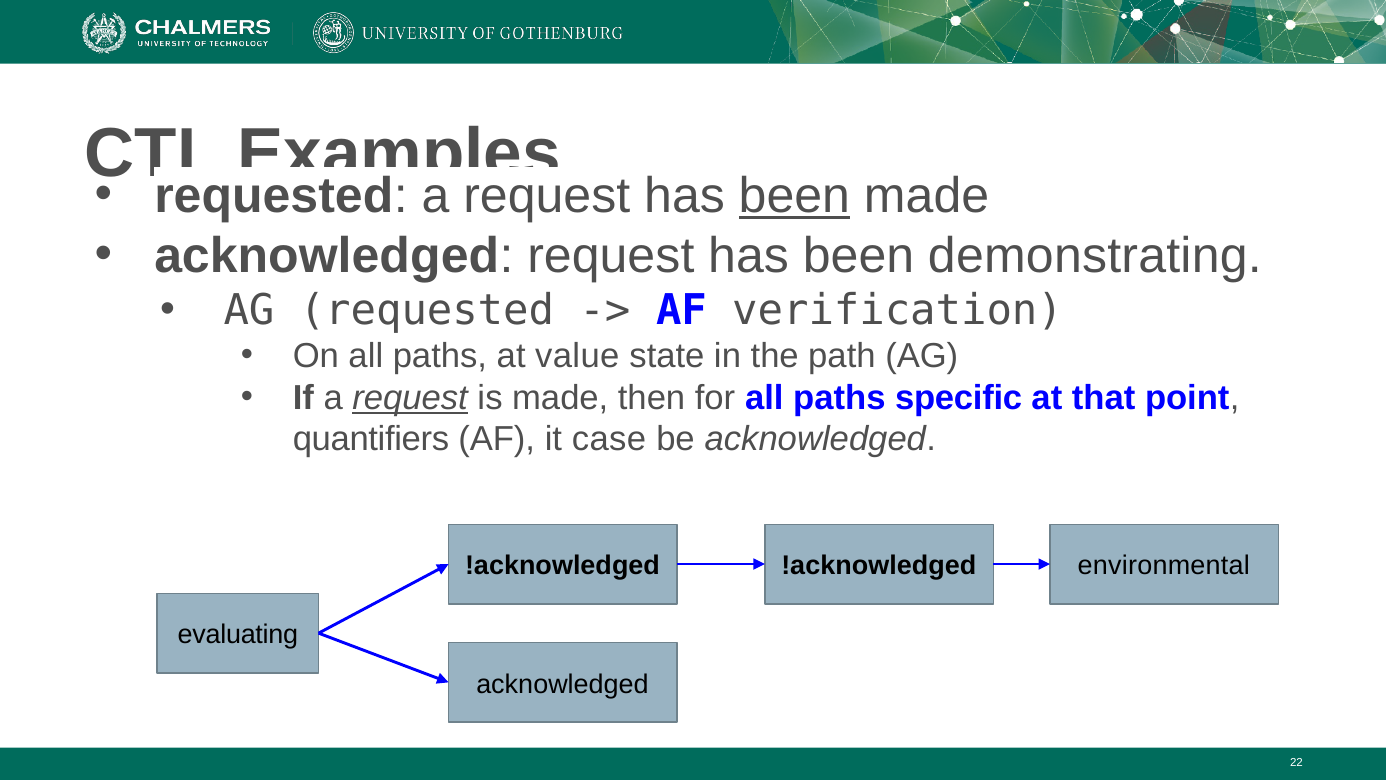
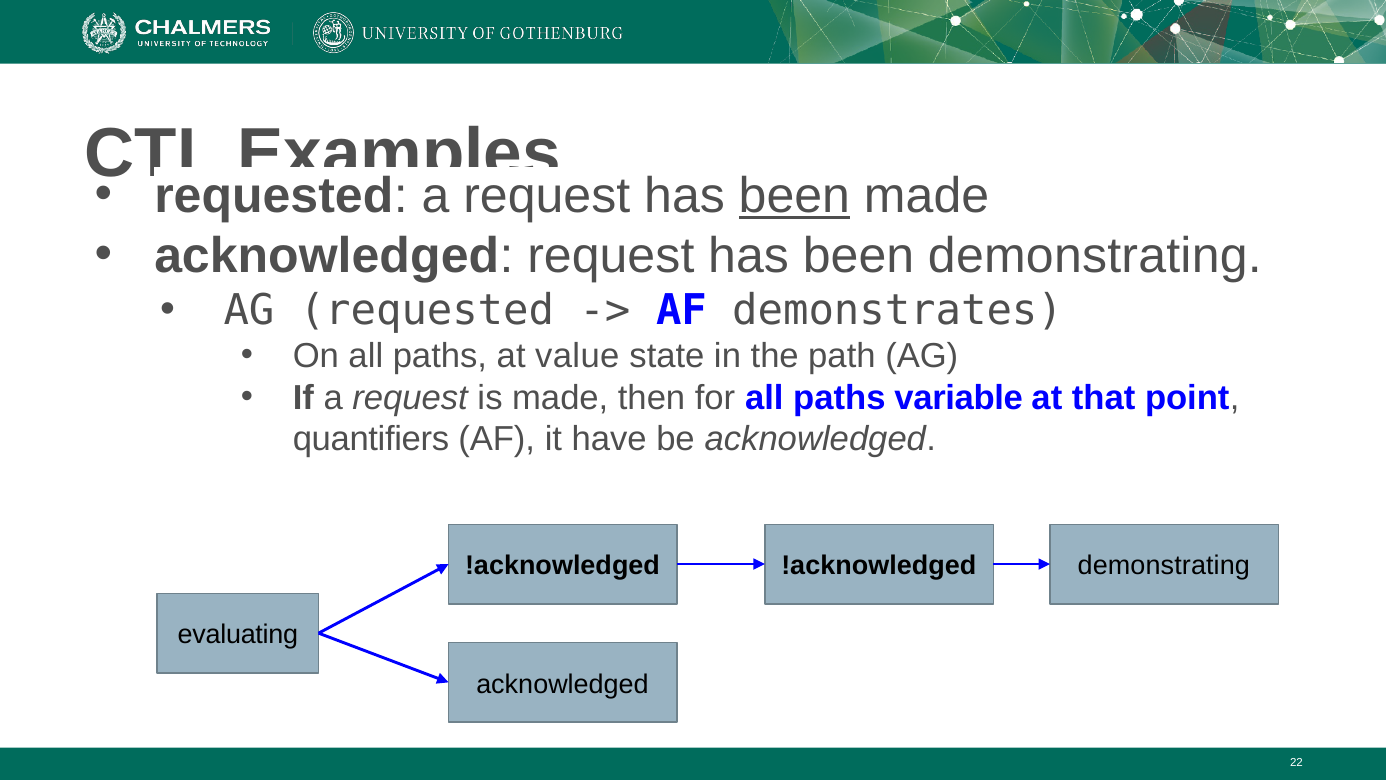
verification: verification -> demonstrates
request at (410, 398) underline: present -> none
specific: specific -> variable
case: case -> have
!acknowledged environmental: environmental -> demonstrating
